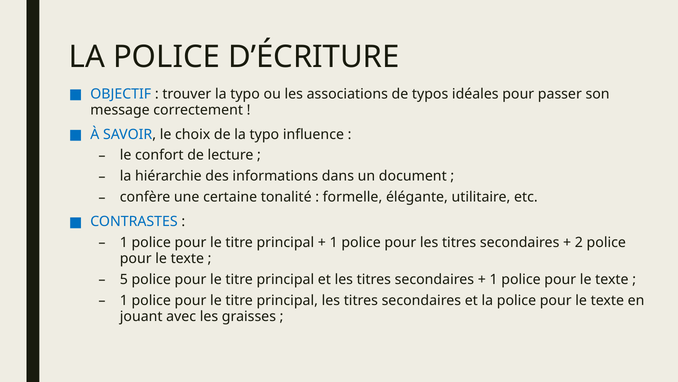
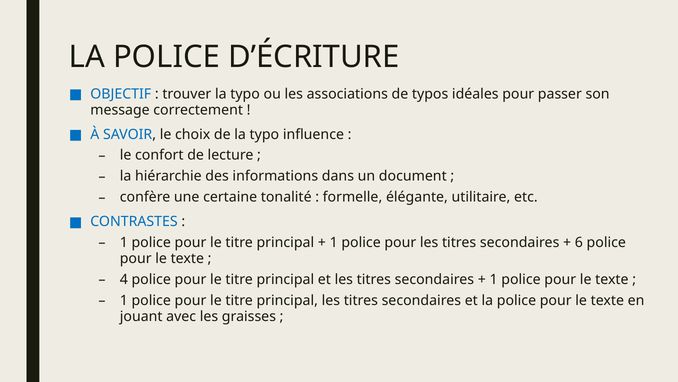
2: 2 -> 6
5: 5 -> 4
